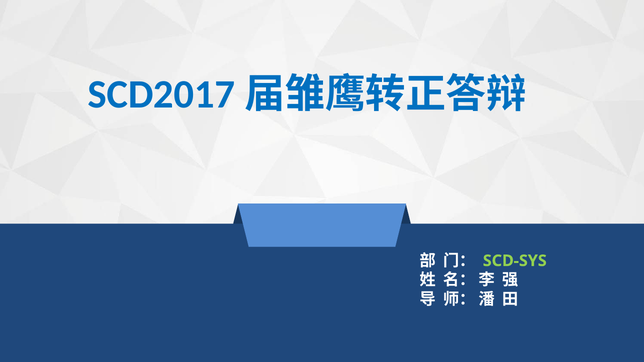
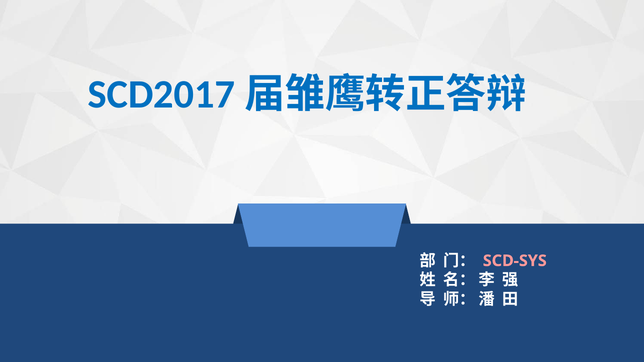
SCD-SYS colour: light green -> pink
